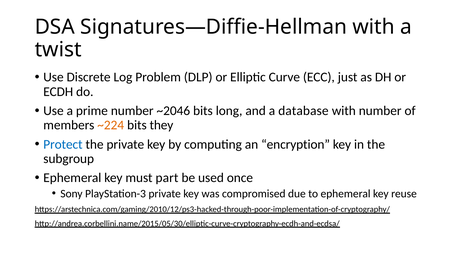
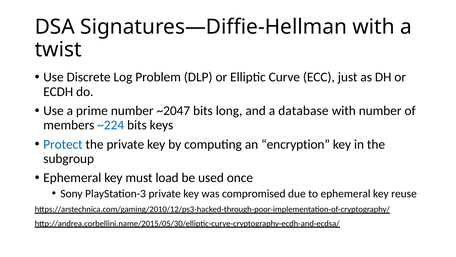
~2046: ~2046 -> ~2047
~224 colour: orange -> blue
they: they -> keys
part: part -> load
